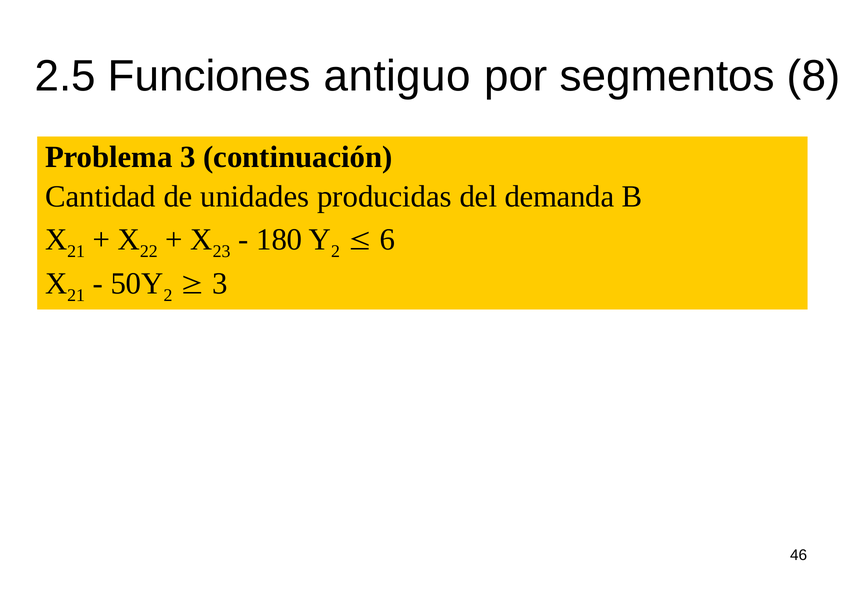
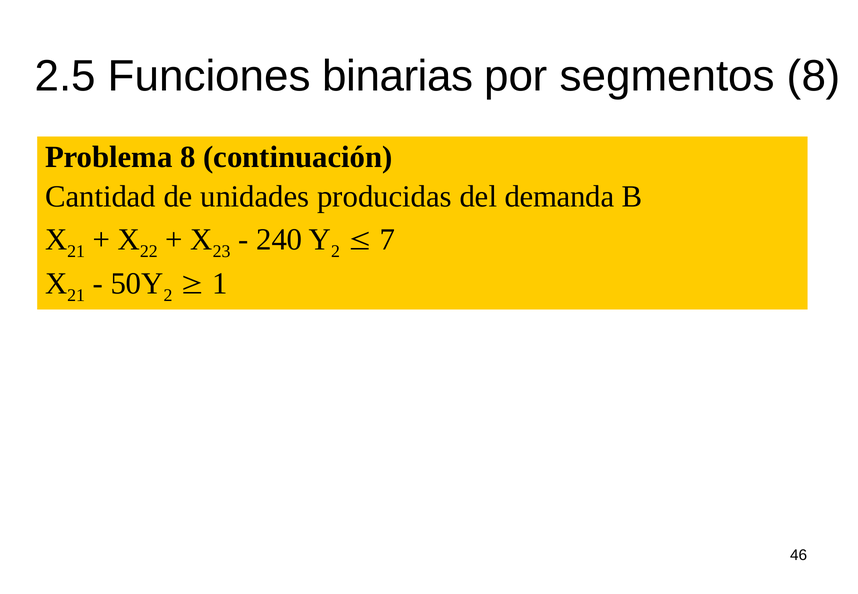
antiguo: antiguo -> binarias
Problema 3: 3 -> 8
180: 180 -> 240
6: 6 -> 7
3 at (220, 284): 3 -> 1
